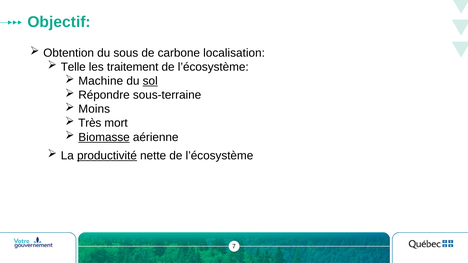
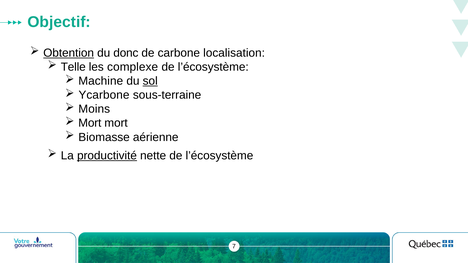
Obtention underline: none -> present
sous: sous -> donc
traitement: traitement -> complexe
Répondre: Répondre -> Ycarbone
Très at (90, 123): Très -> Mort
Biomasse underline: present -> none
